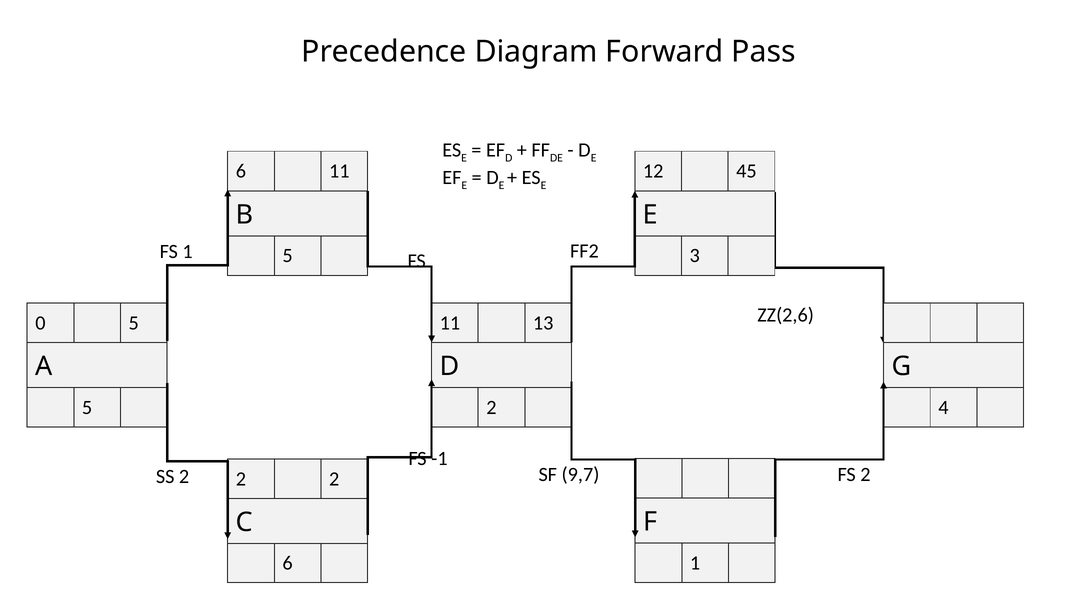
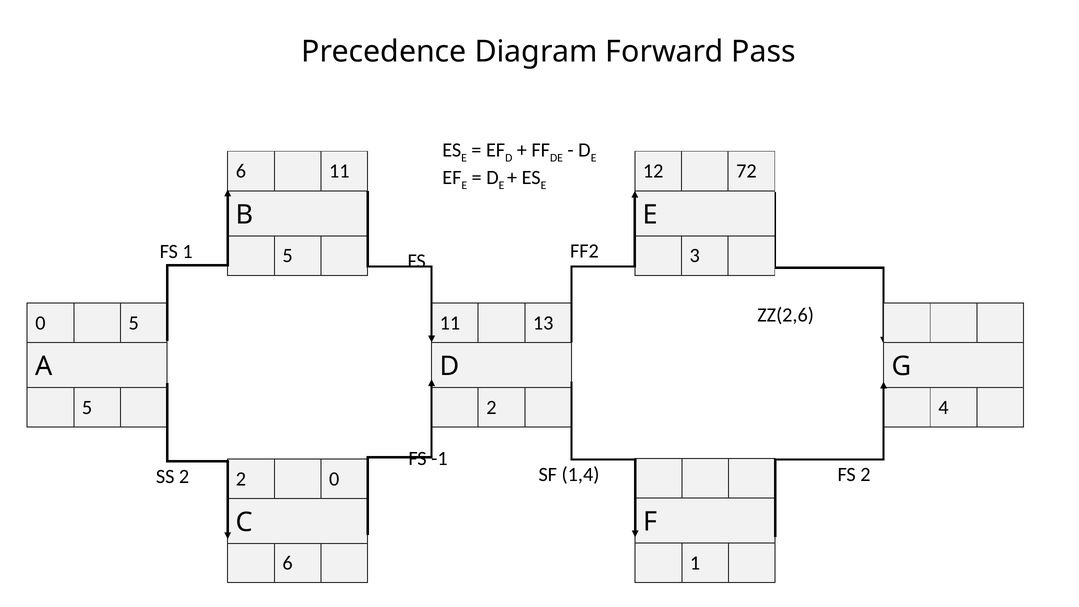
45: 45 -> 72
9,7: 9,7 -> 1,4
2 2: 2 -> 0
